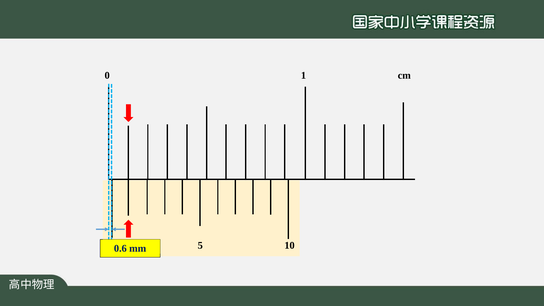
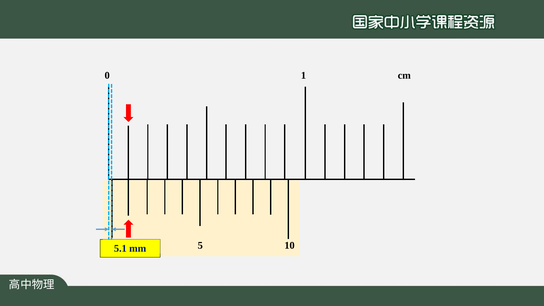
0.6: 0.6 -> 5.1
